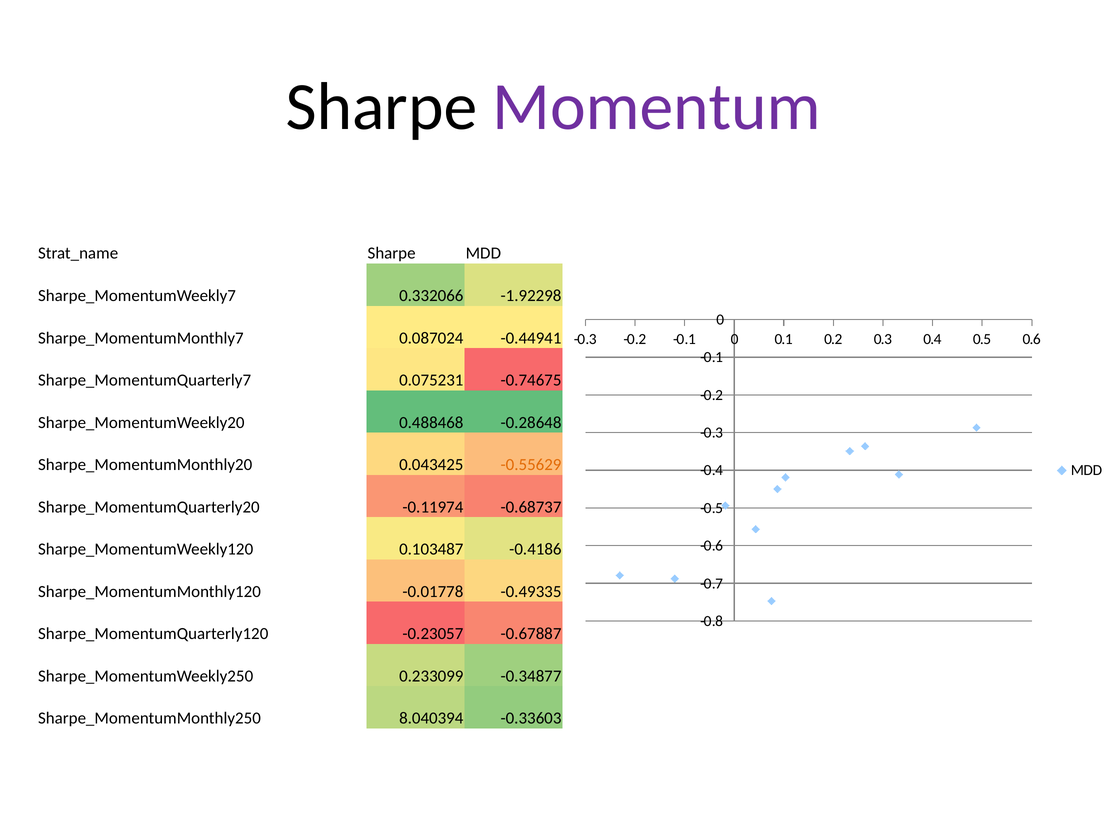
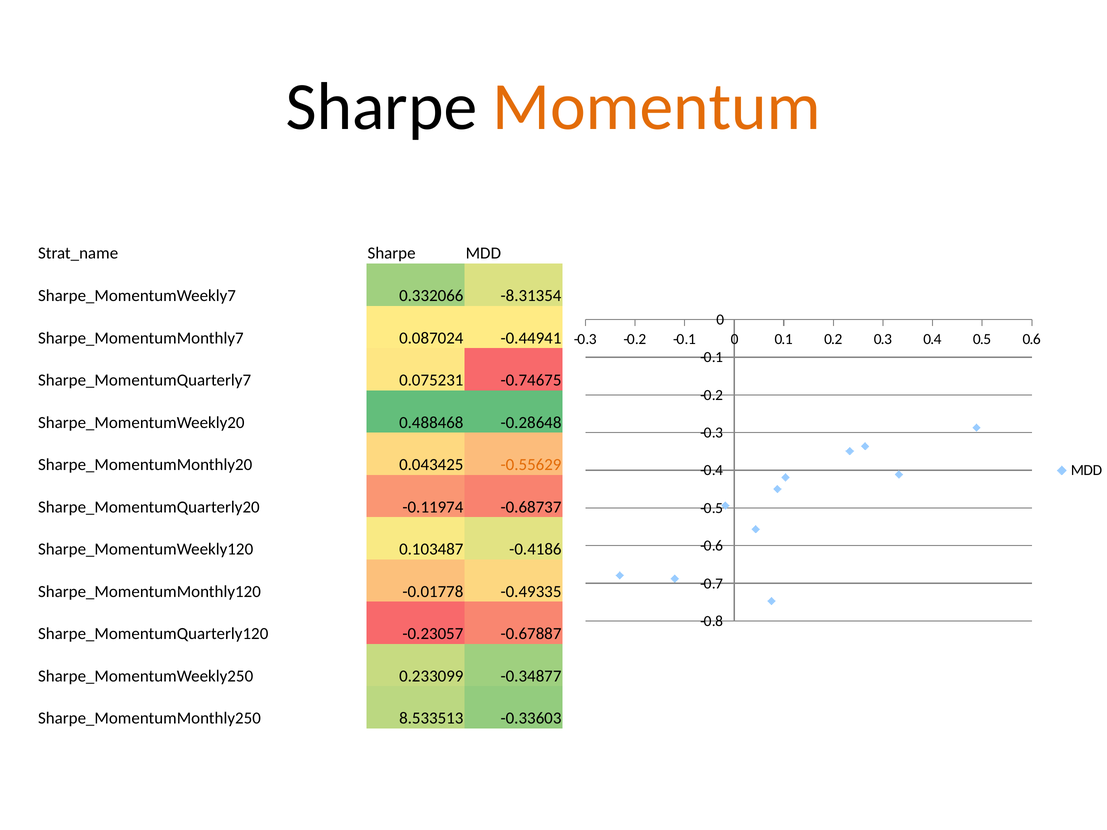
Momentum colour: purple -> orange
-1.92298: -1.92298 -> -8.31354
8.040394: 8.040394 -> 8.533513
